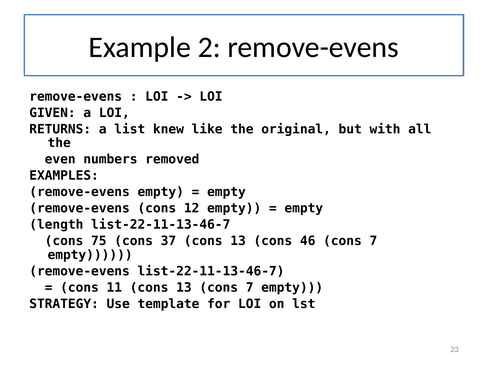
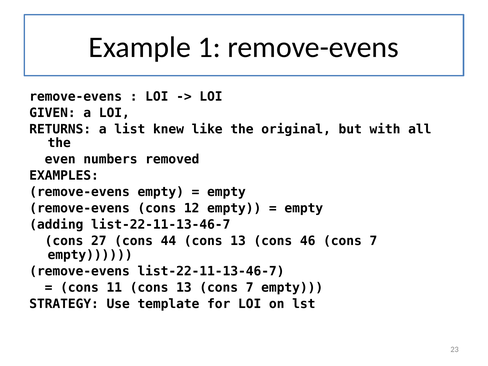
2: 2 -> 1
length: length -> adding
75: 75 -> 27
37: 37 -> 44
